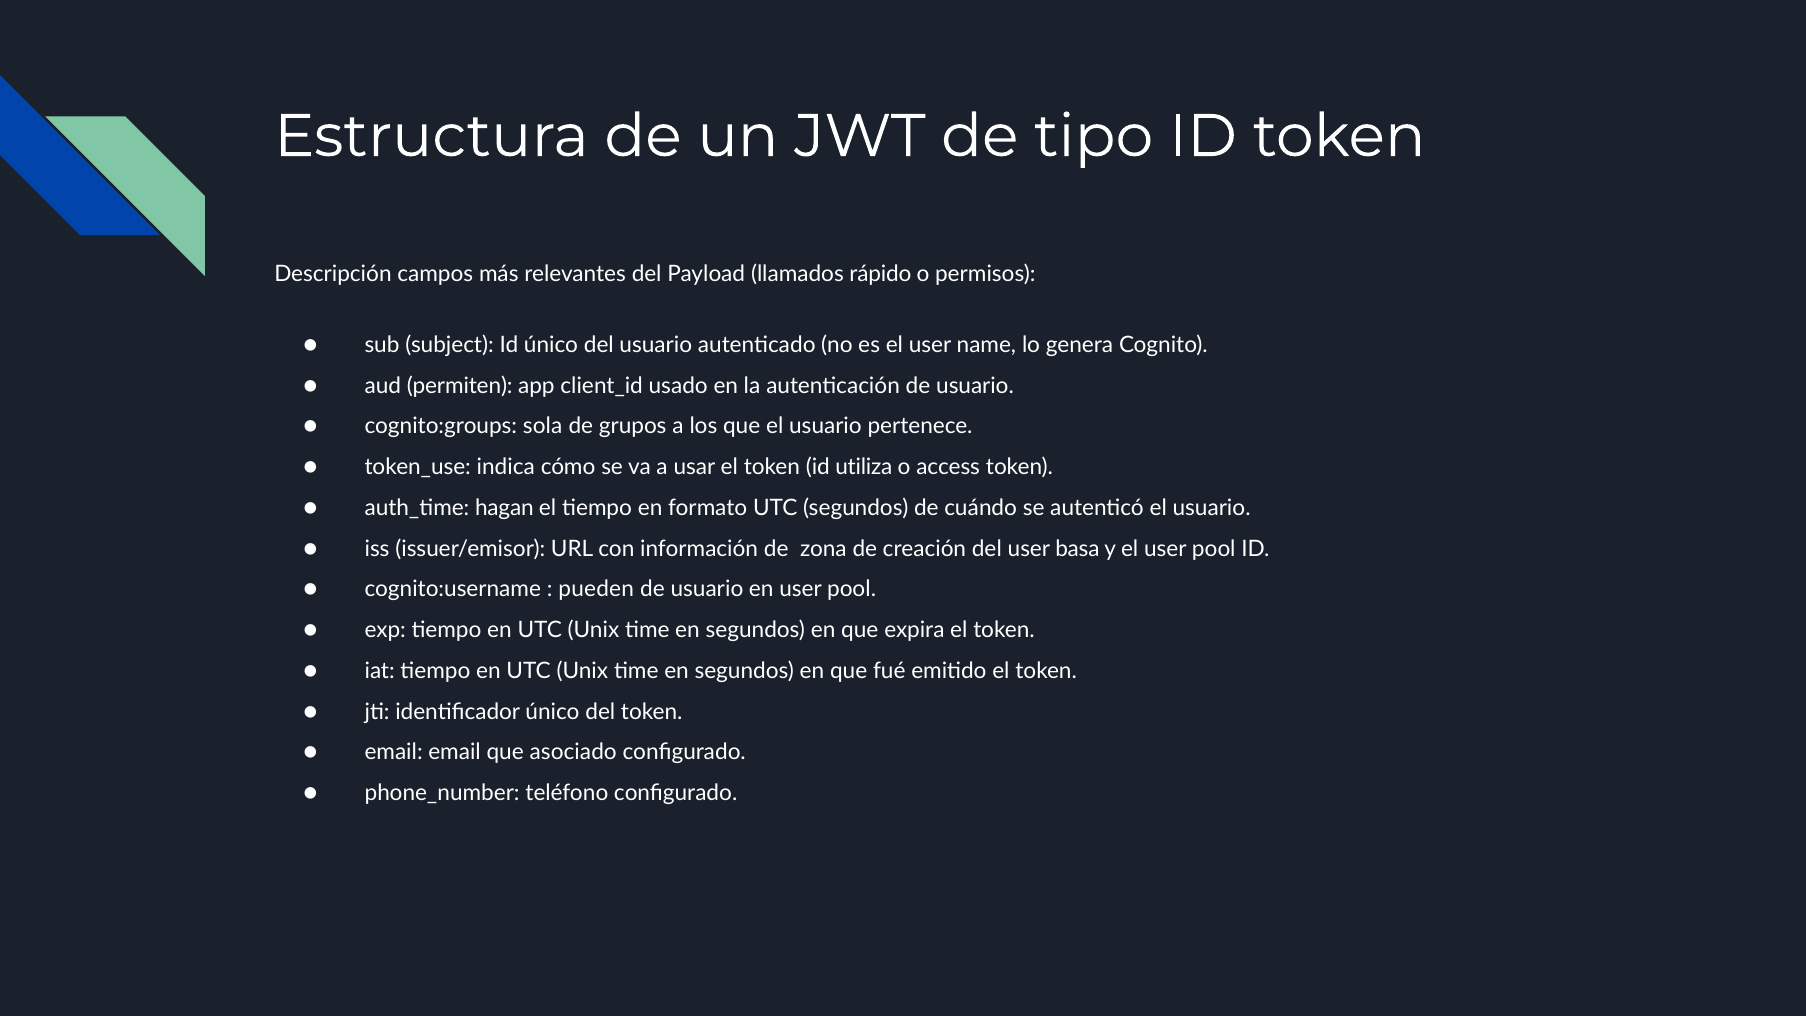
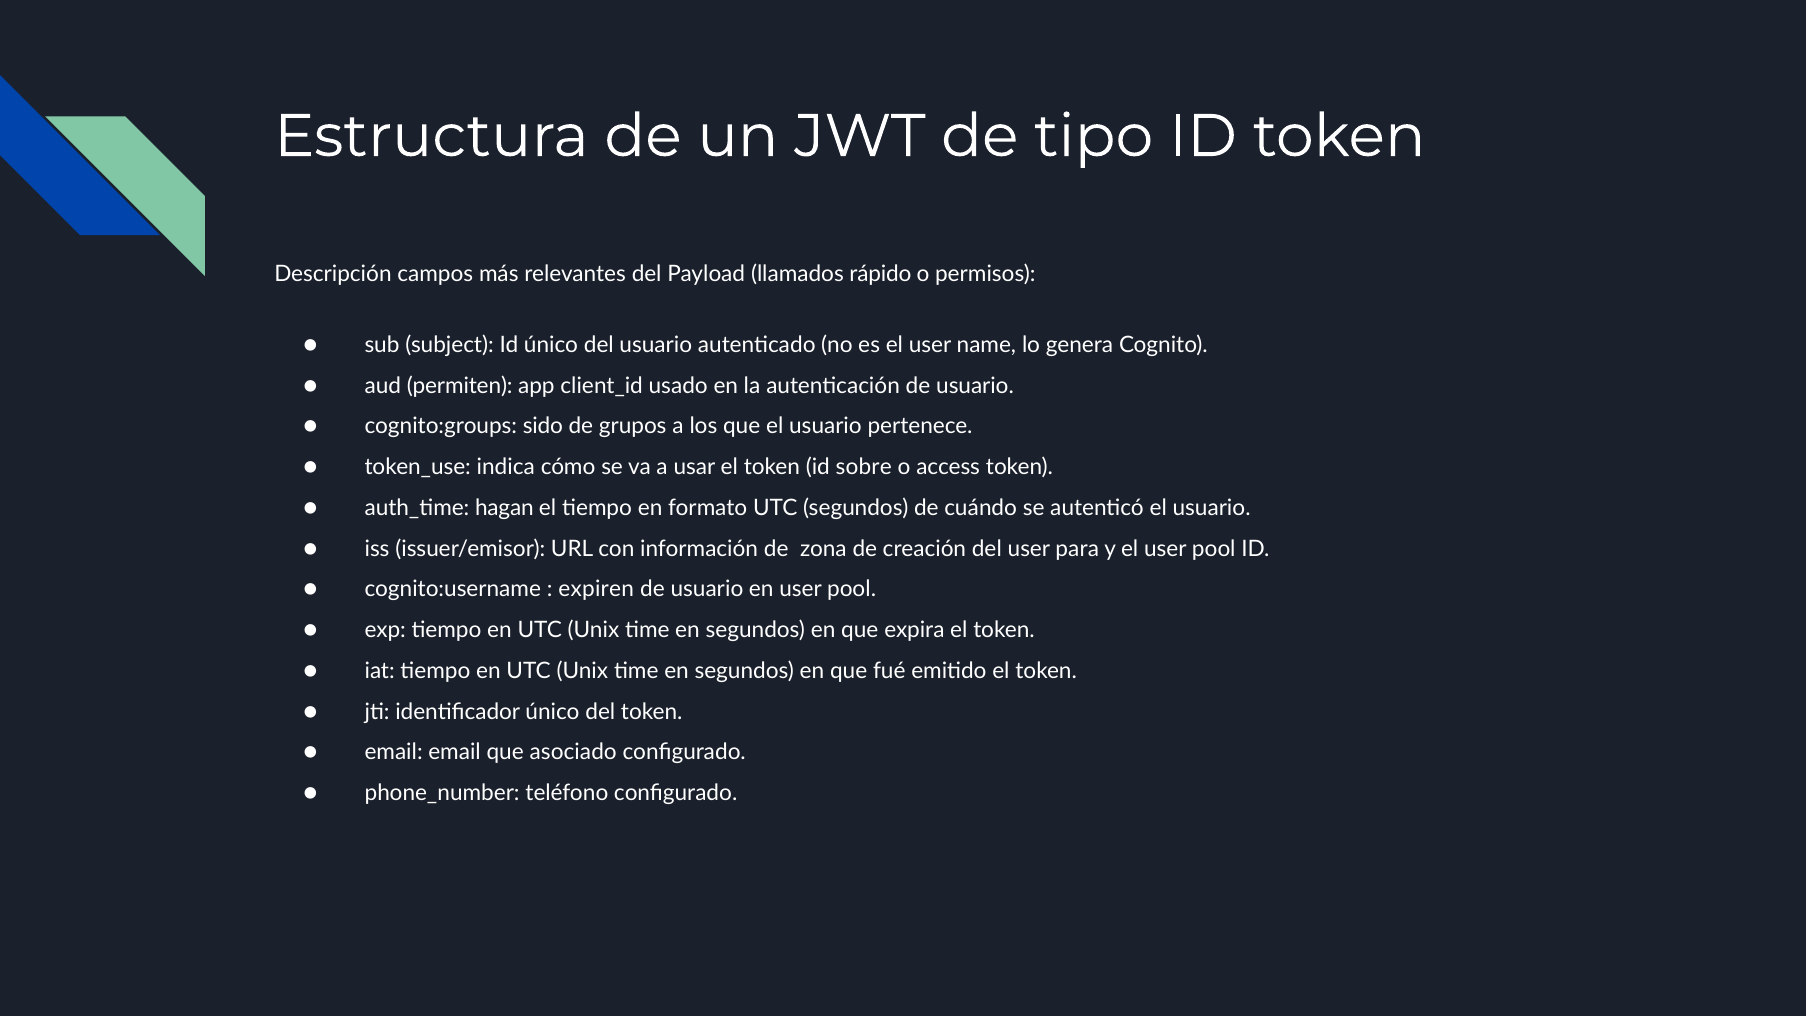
sola: sola -> sido
utiliza: utiliza -> sobre
basa: basa -> para
pueden: pueden -> expiren
